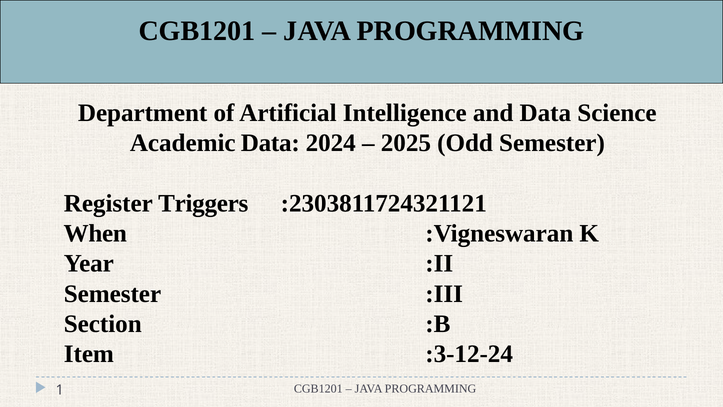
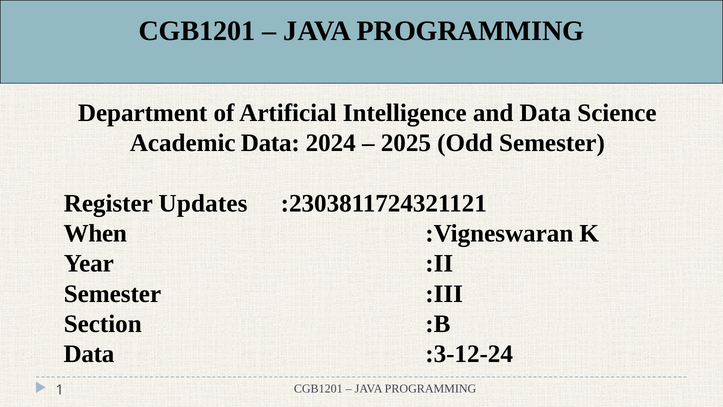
Triggers: Triggers -> Updates
Item at (89, 354): Item -> Data
